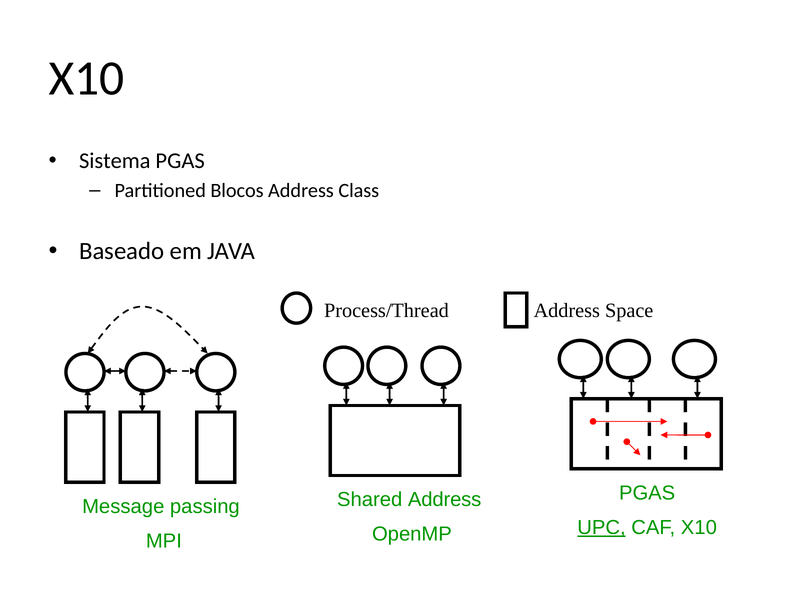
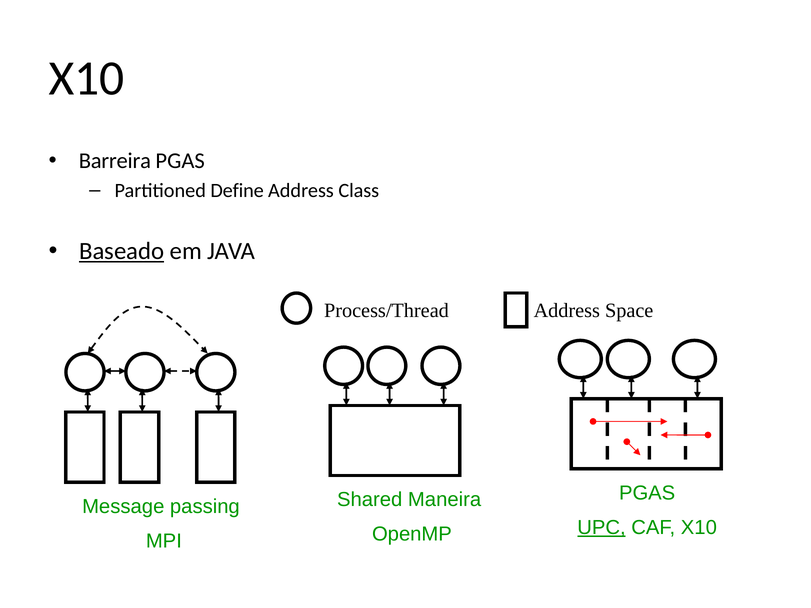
Sistema: Sistema -> Barreira
Blocos: Blocos -> Define
Baseado underline: none -> present
Shared Address: Address -> Maneira
